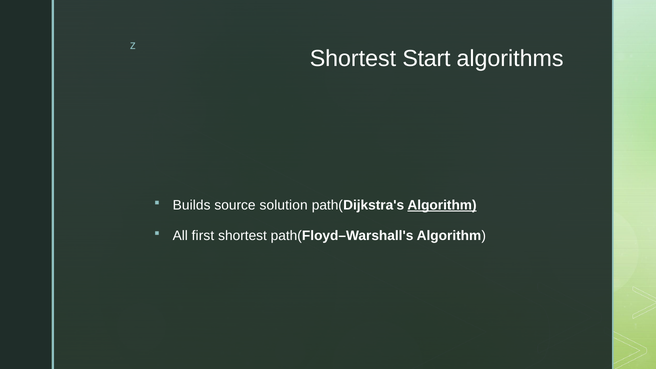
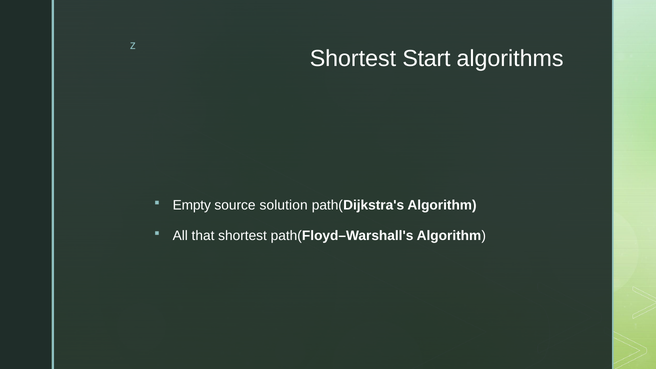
Builds: Builds -> Empty
Algorithm at (442, 205) underline: present -> none
first: first -> that
